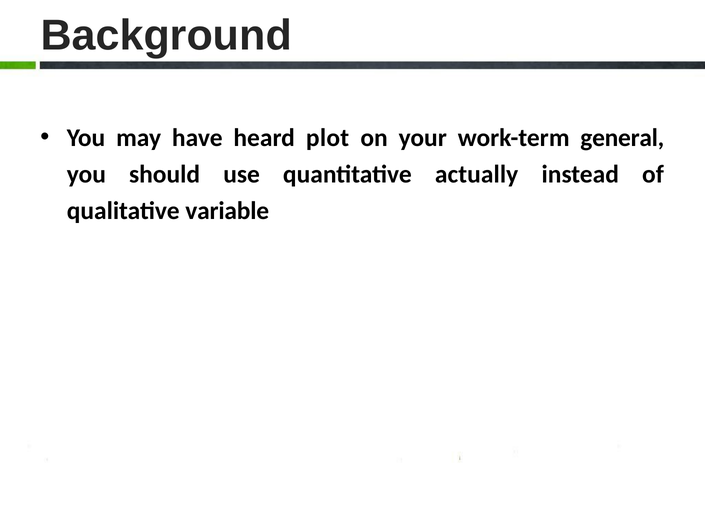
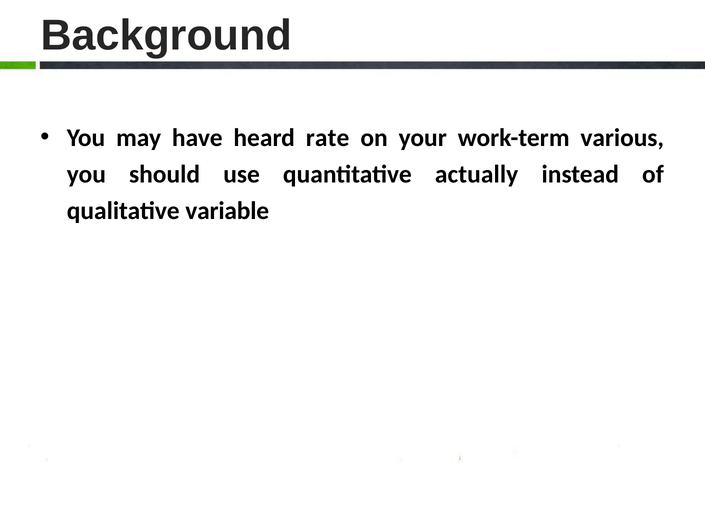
plot: plot -> rate
general: general -> various
